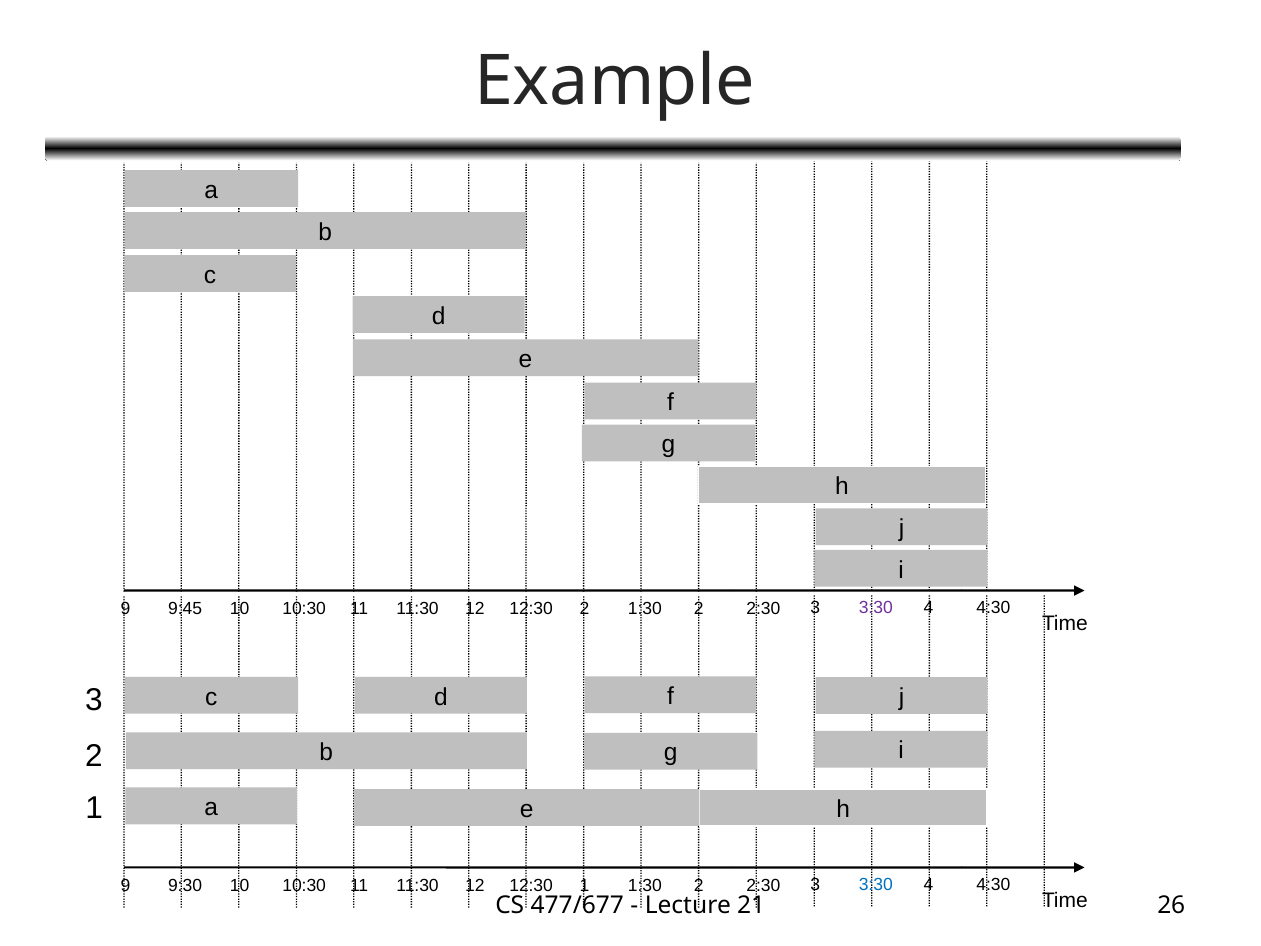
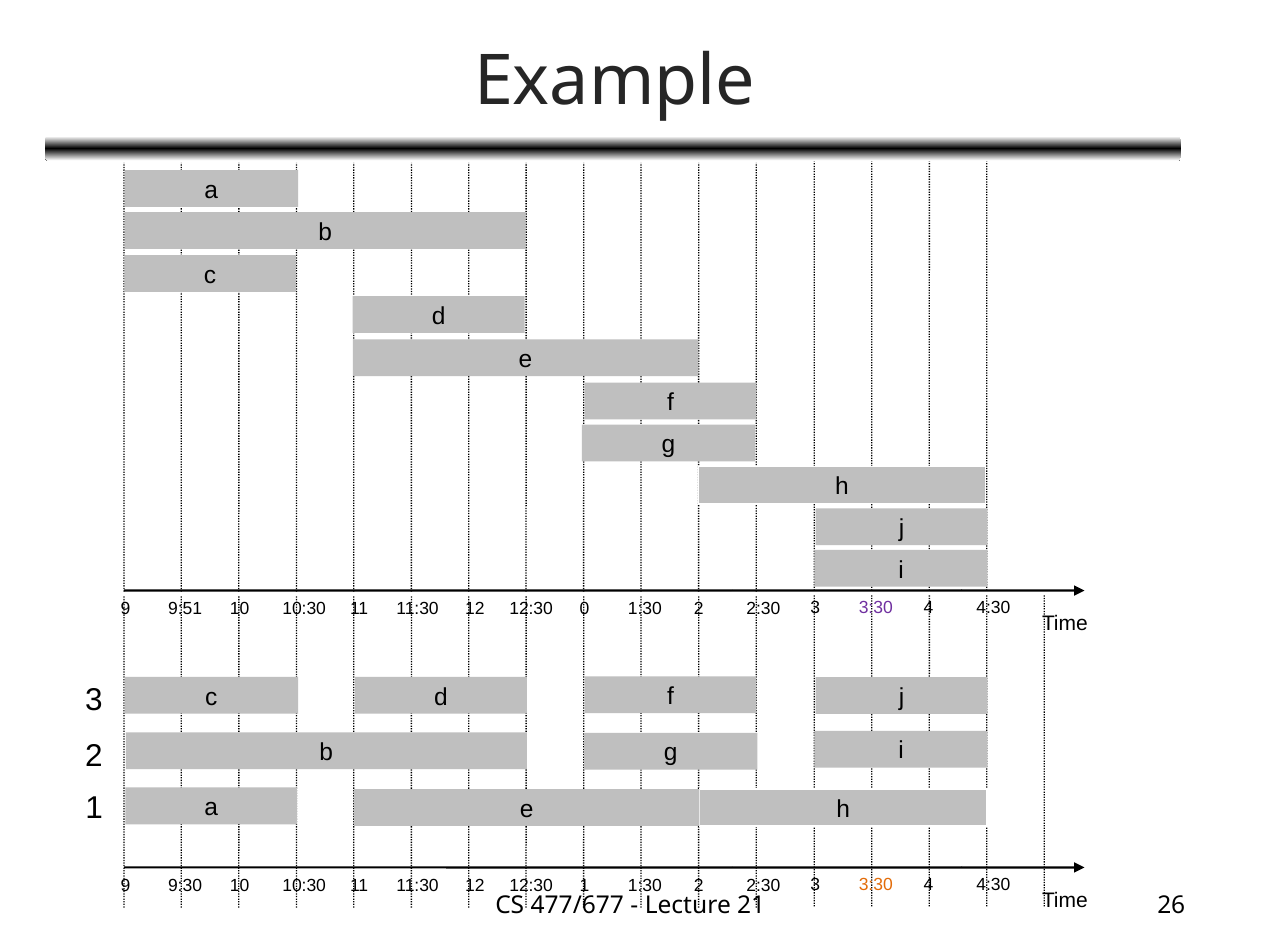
9:45: 9:45 -> 9:51
12:30 2: 2 -> 0
3:30 at (876, 885) colour: blue -> orange
